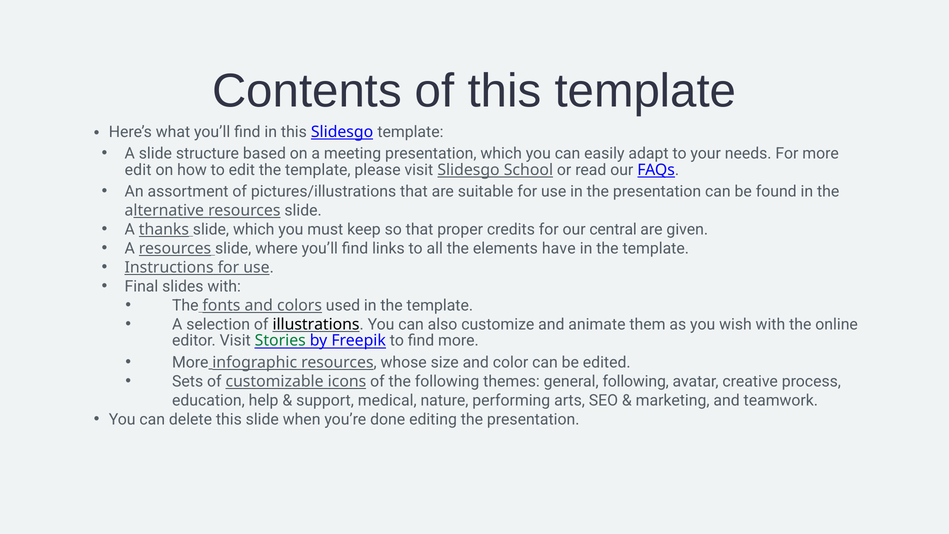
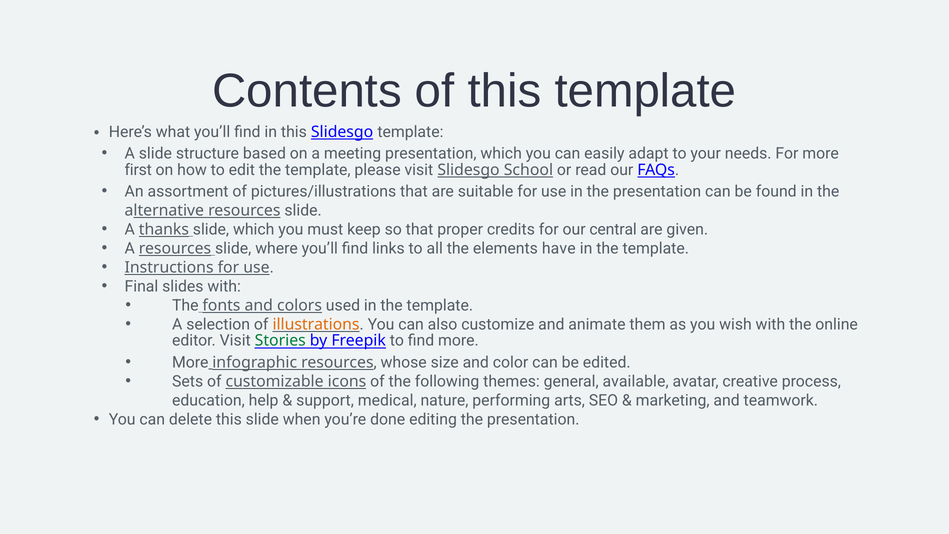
edit at (138, 170): edit -> first
illustrations colour: black -> orange
general following: following -> available
